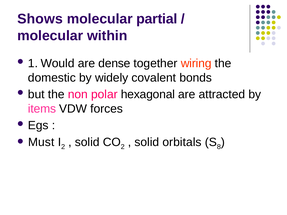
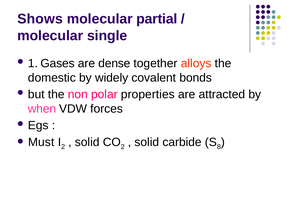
within: within -> single
Would: Would -> Gases
wiring: wiring -> alloys
hexagonal: hexagonal -> properties
items: items -> when
orbitals: orbitals -> carbide
